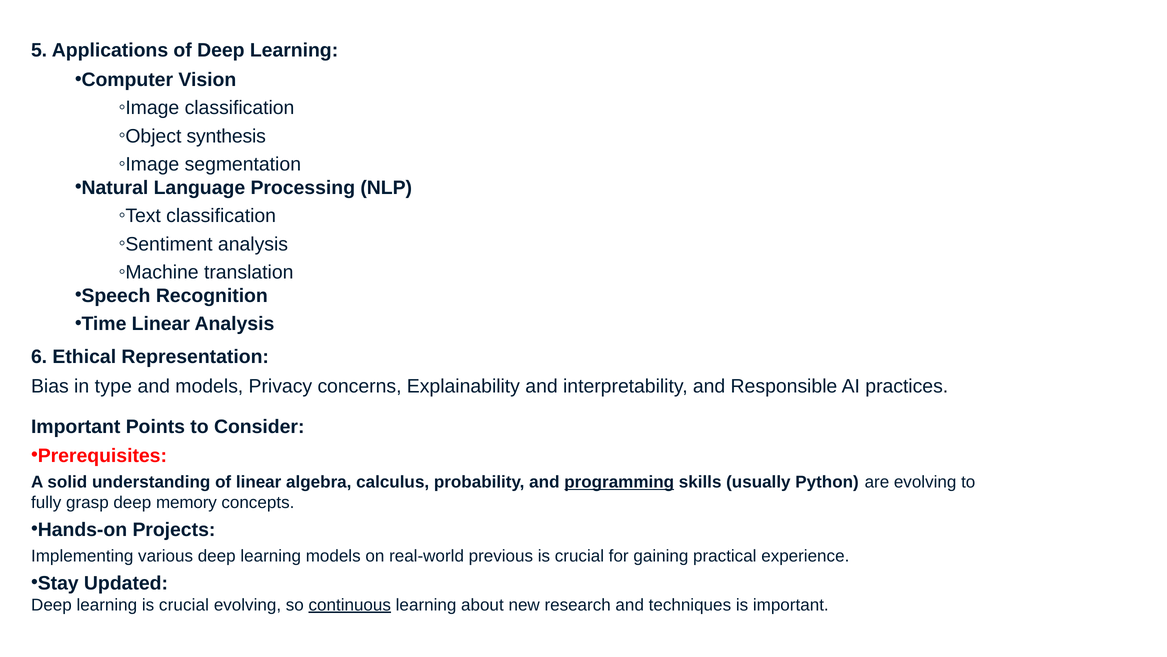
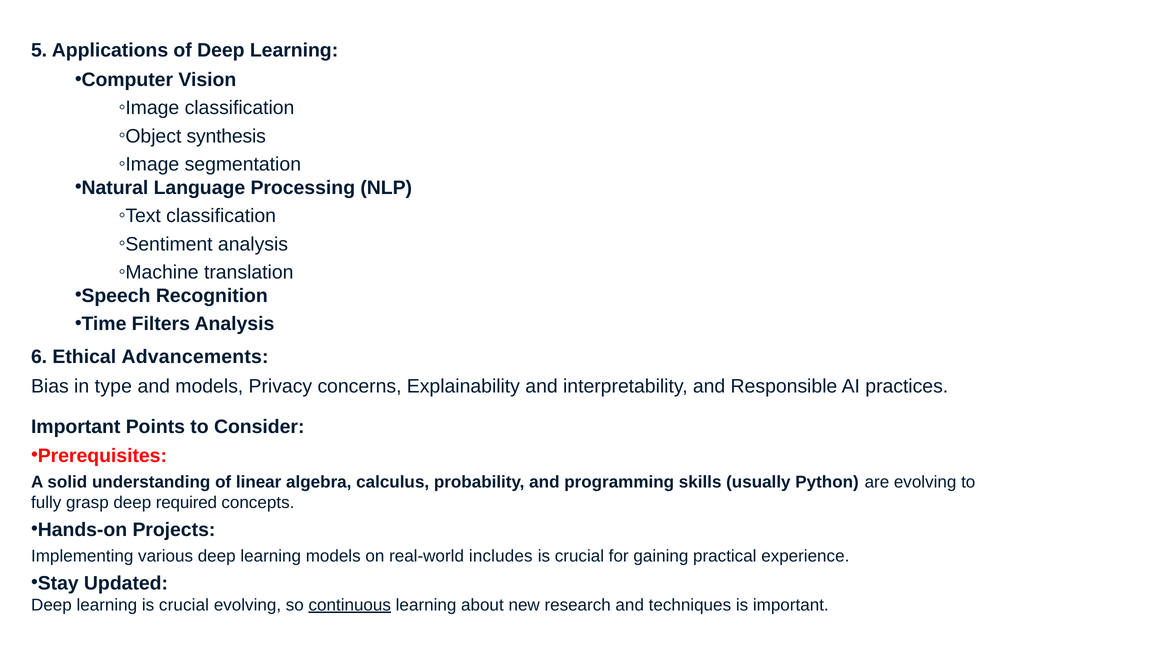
Time Linear: Linear -> Filters
Representation: Representation -> Advancements
programming underline: present -> none
memory: memory -> required
previous: previous -> includes
